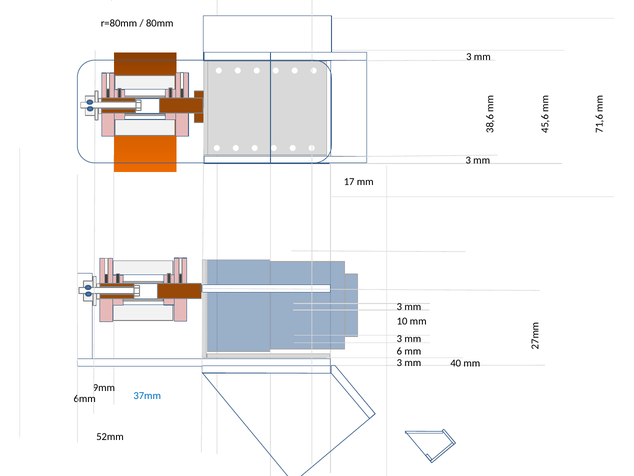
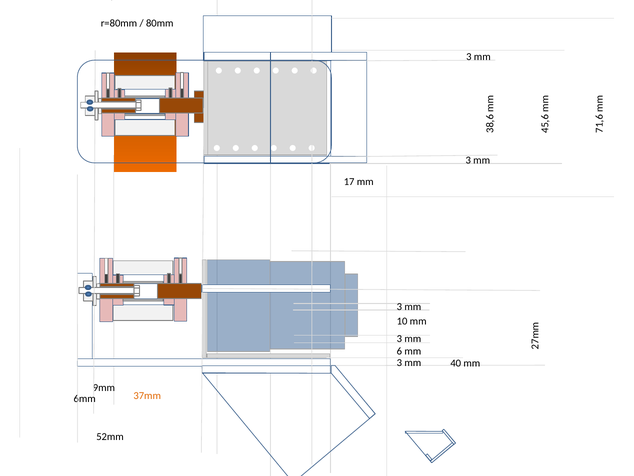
37mm colour: blue -> orange
